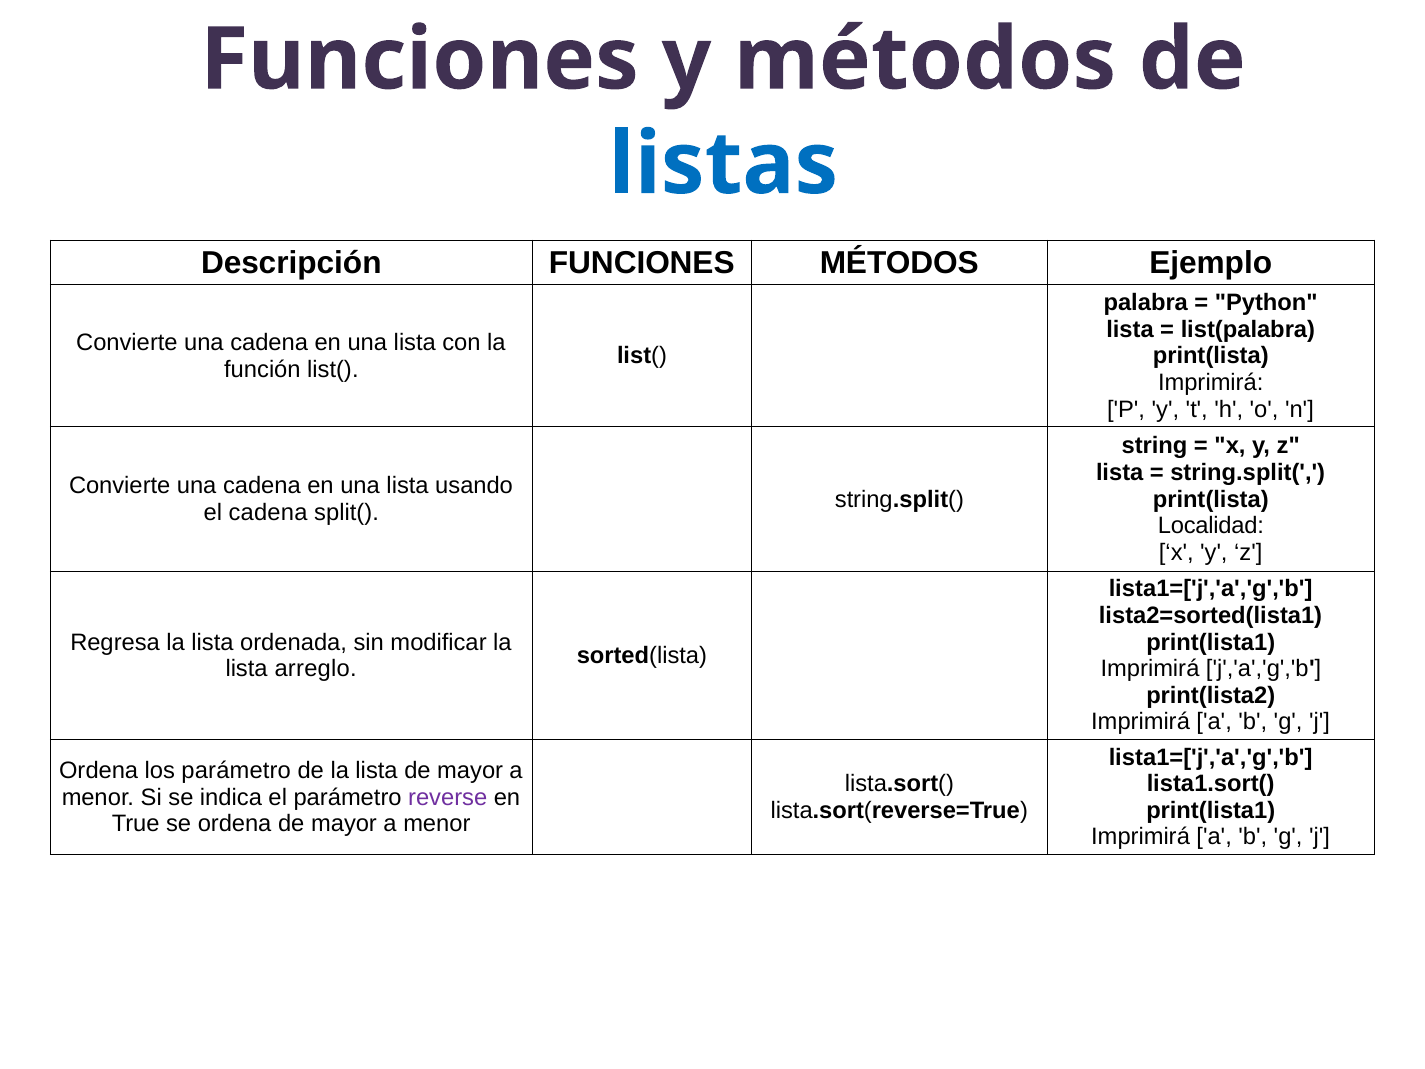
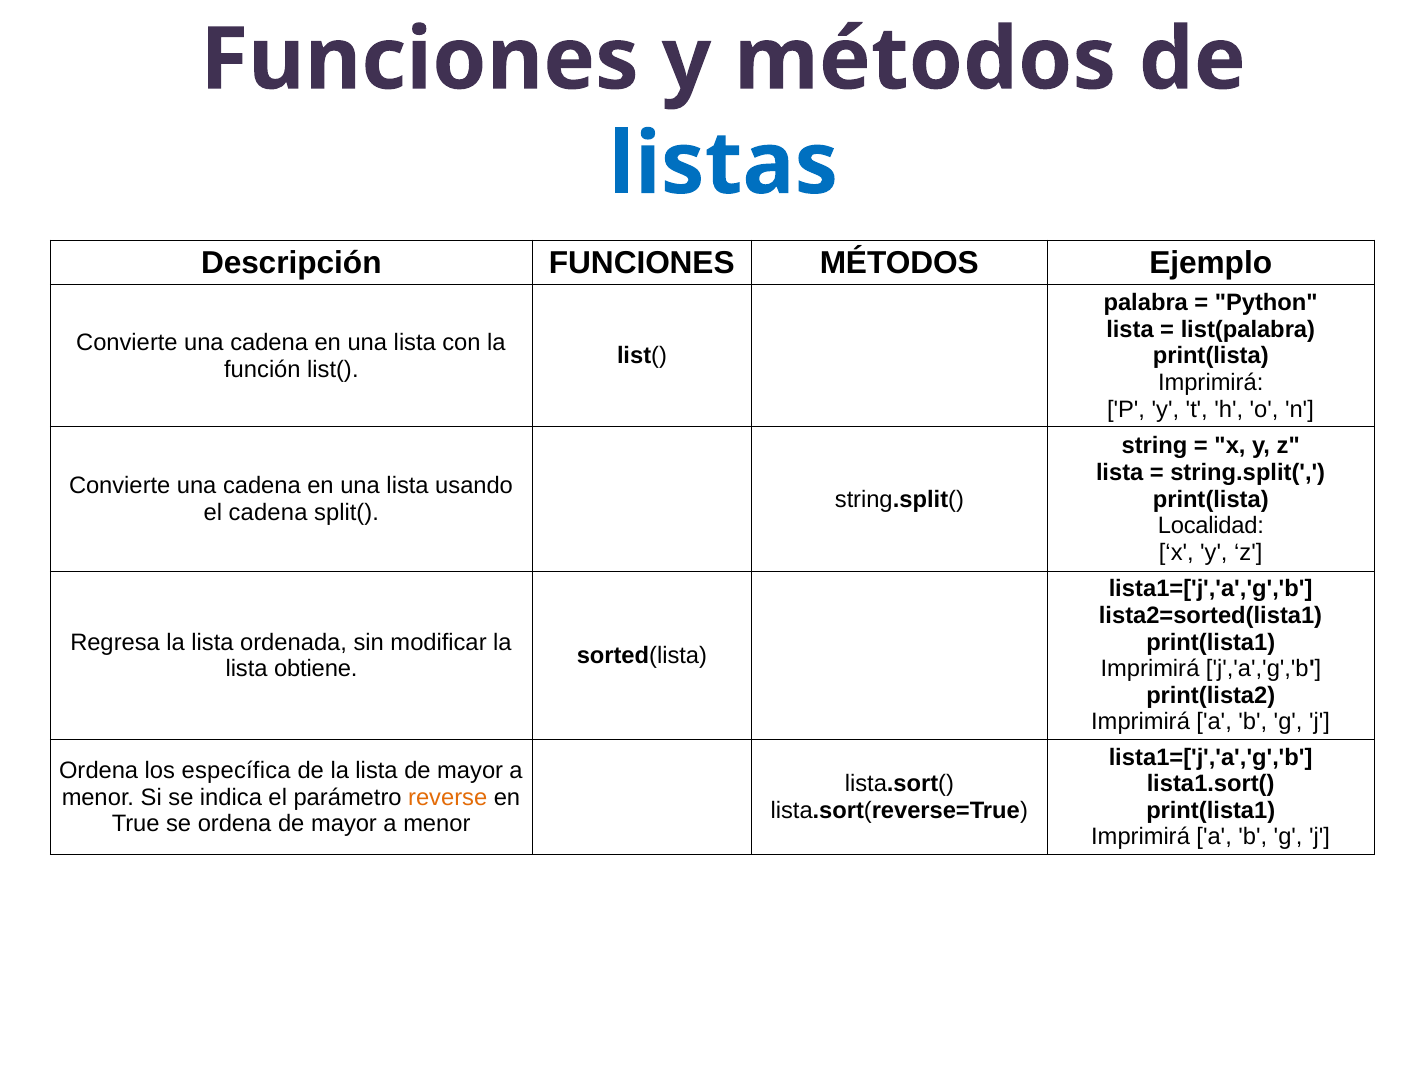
arreglo: arreglo -> obtiene
los parámetro: parámetro -> específica
reverse colour: purple -> orange
